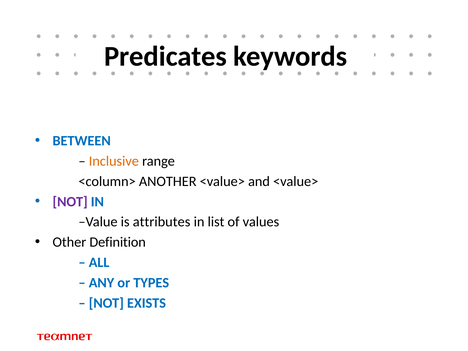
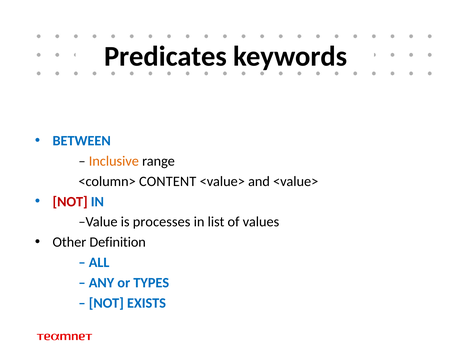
ANOTHER: ANOTHER -> CONTENT
NOT at (70, 202) colour: purple -> red
attributes: attributes -> processes
